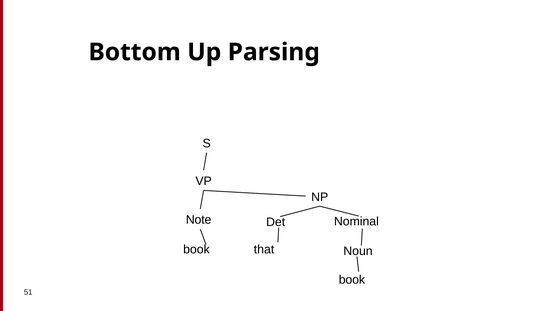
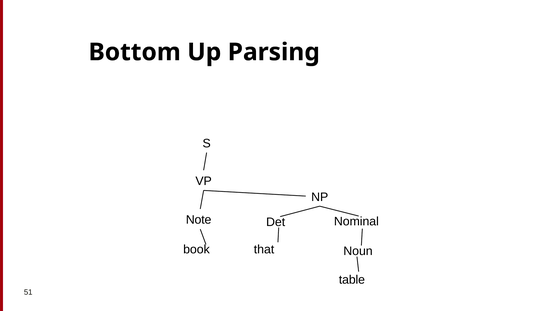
book at (352, 280): book -> table
